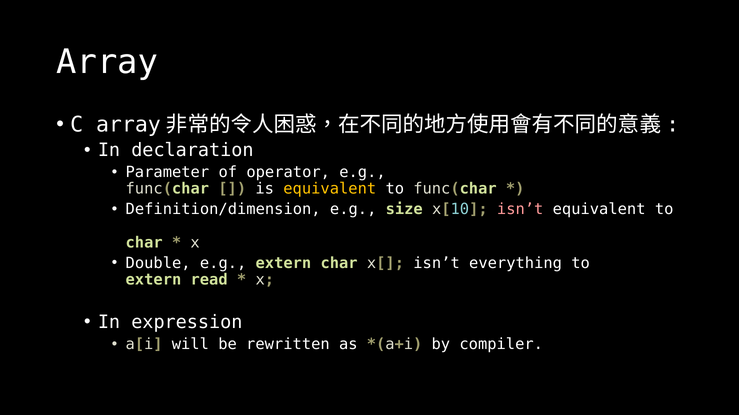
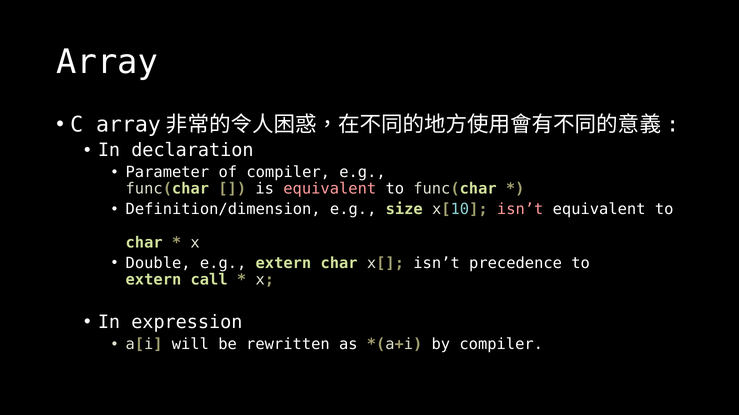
of operator: operator -> compiler
equivalent at (330, 189) colour: yellow -> pink
everything: everything -> precedence
read: read -> call
